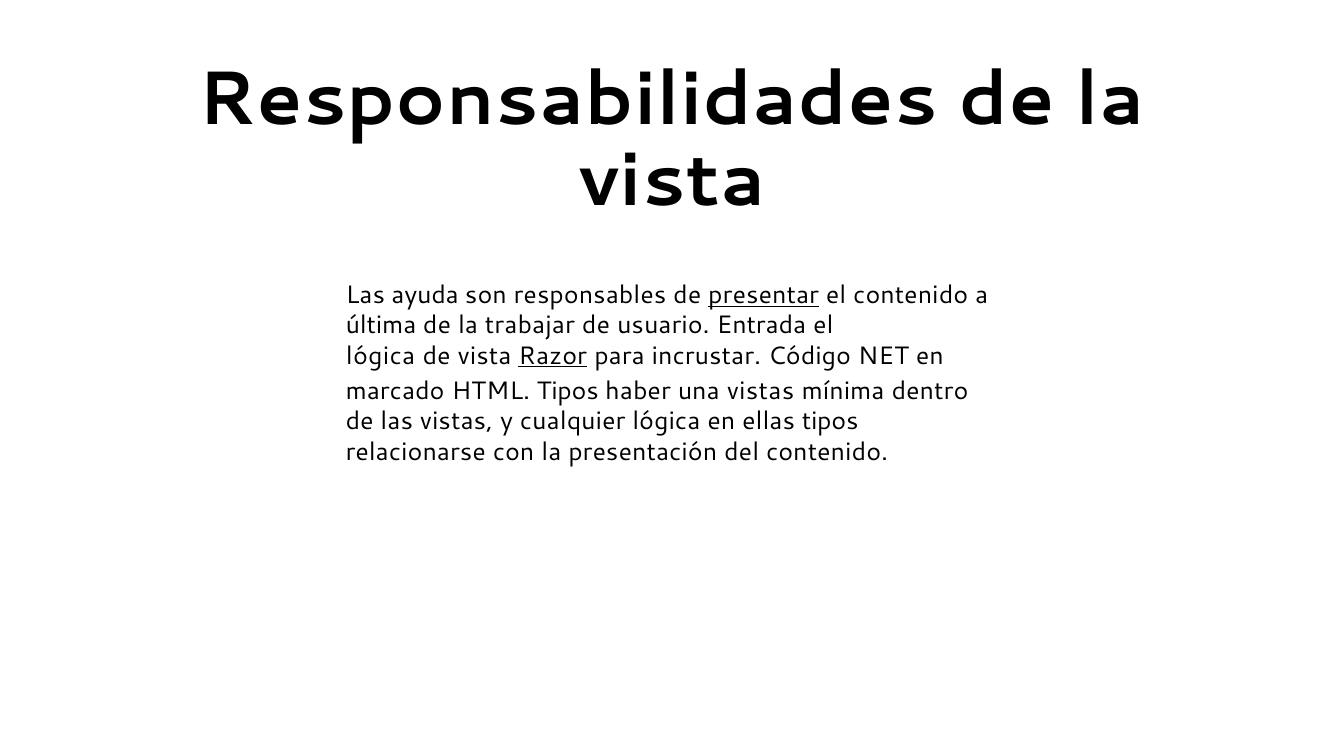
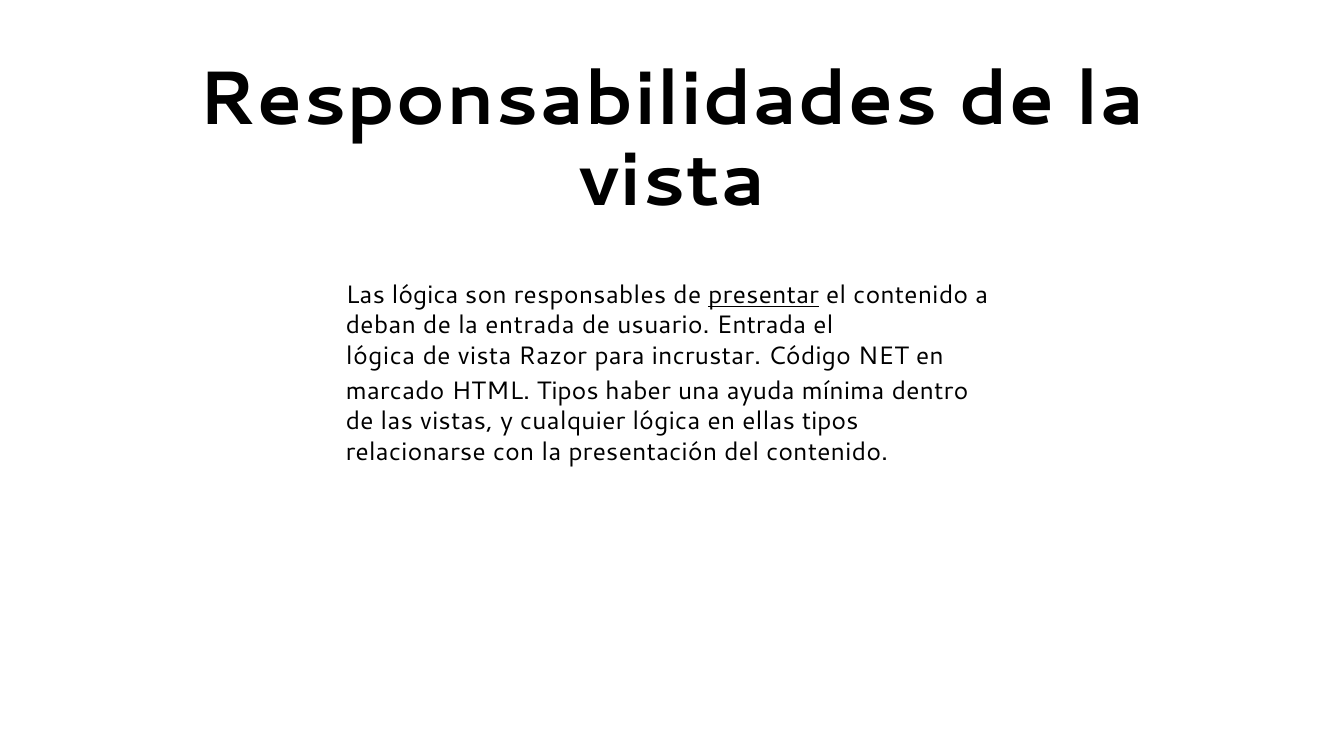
Las ayuda: ayuda -> lógica
última: última -> deban
la trabajar: trabajar -> entrada
Razor underline: present -> none
una vistas: vistas -> ayuda
